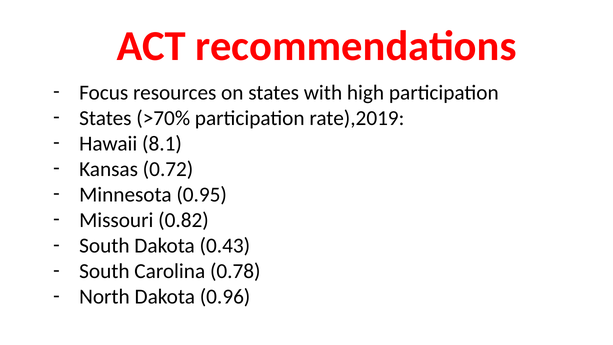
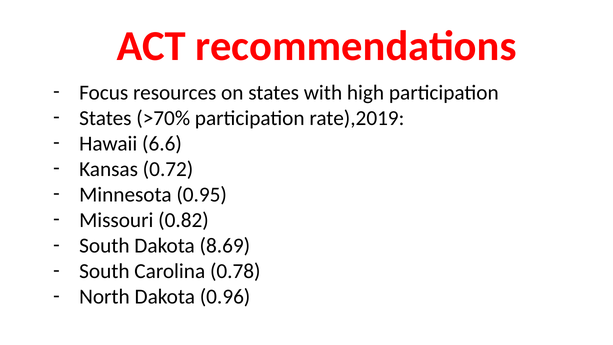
8.1: 8.1 -> 6.6
0.43: 0.43 -> 8.69
